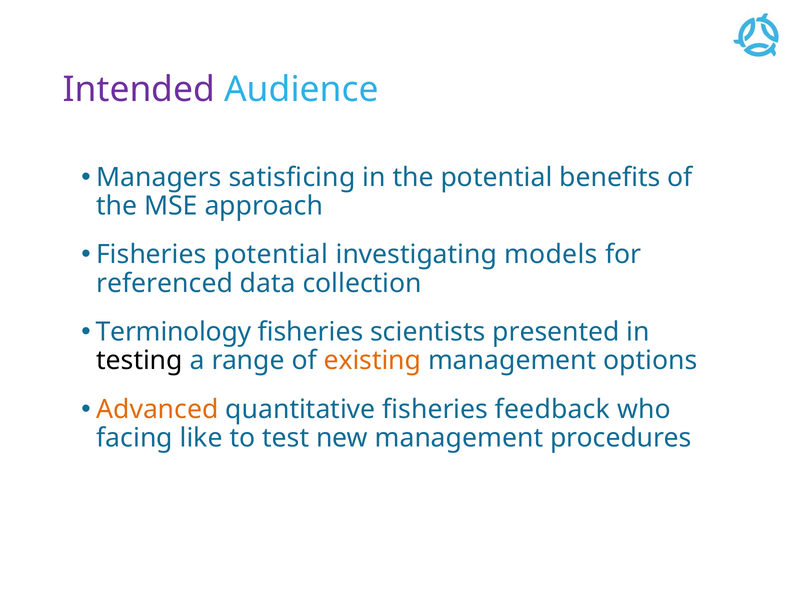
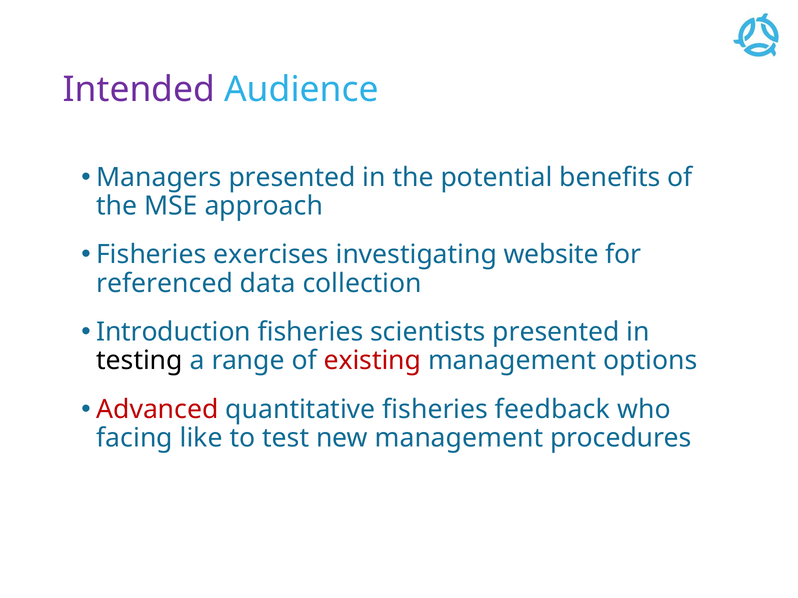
Managers satisficing: satisficing -> presented
Fisheries potential: potential -> exercises
models: models -> website
Terminology: Terminology -> Introduction
existing colour: orange -> red
Advanced colour: orange -> red
